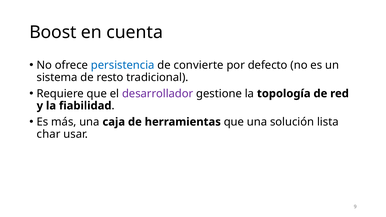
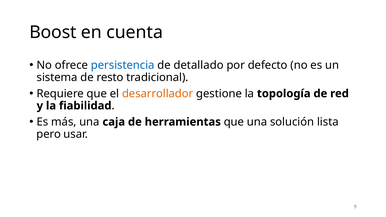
convierte: convierte -> detallado
desarrollador colour: purple -> orange
char: char -> pero
